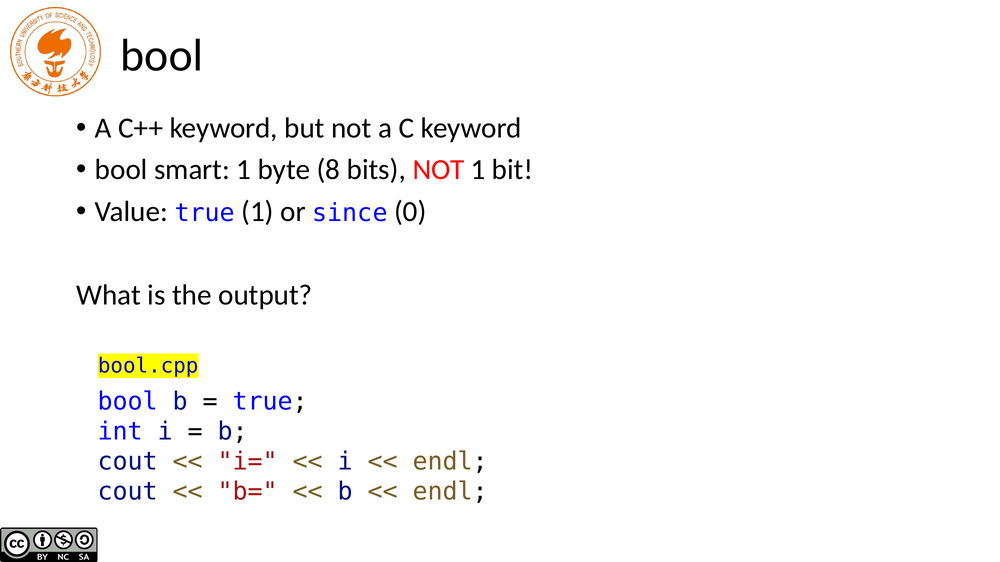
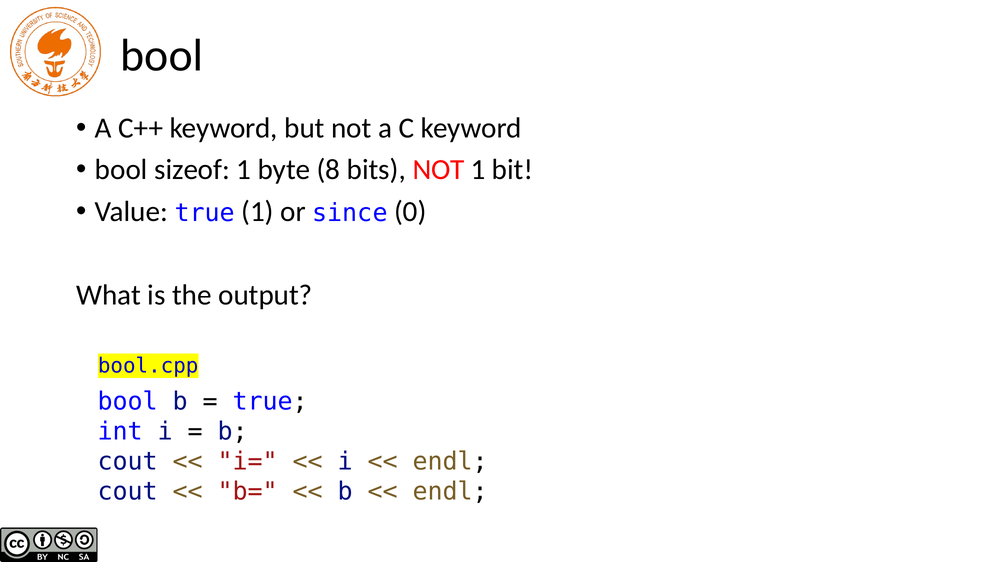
smart: smart -> sizeof
